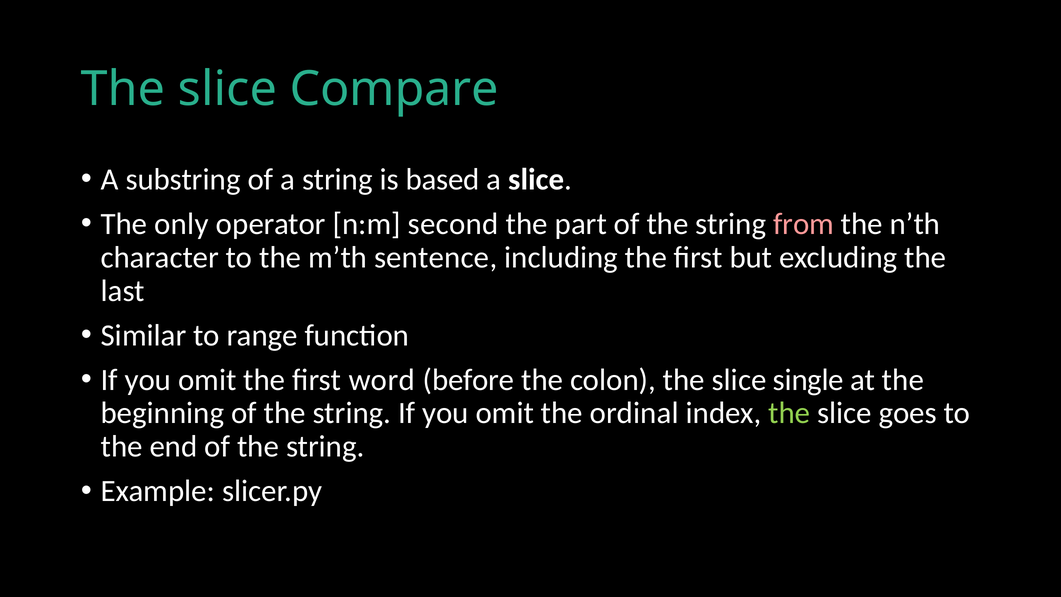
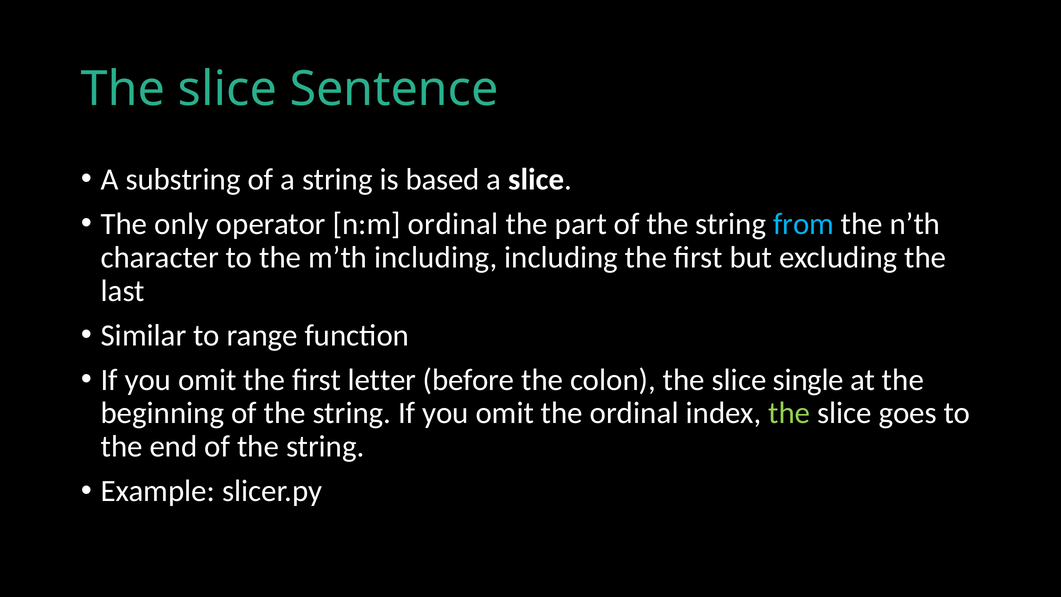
Compare: Compare -> Sentence
n:m second: second -> ordinal
from colour: pink -> light blue
m’th sentence: sentence -> including
word: word -> letter
